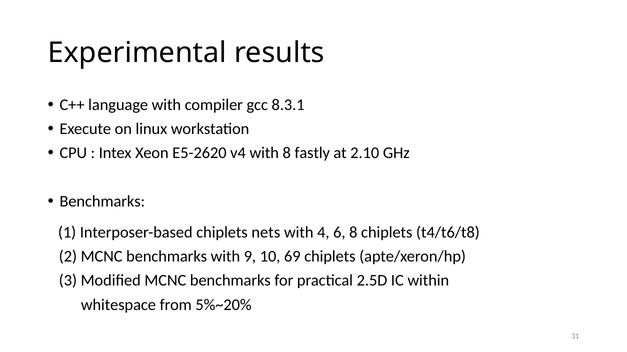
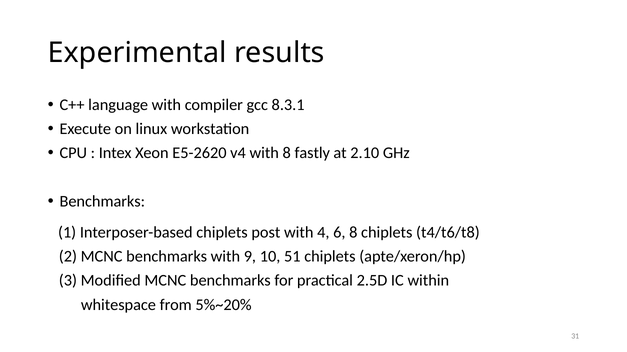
nets: nets -> post
69: 69 -> 51
